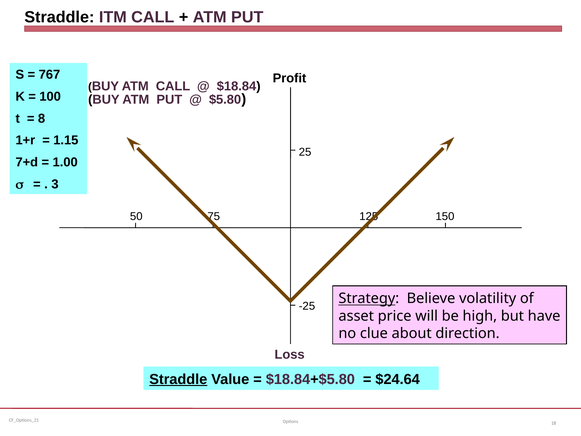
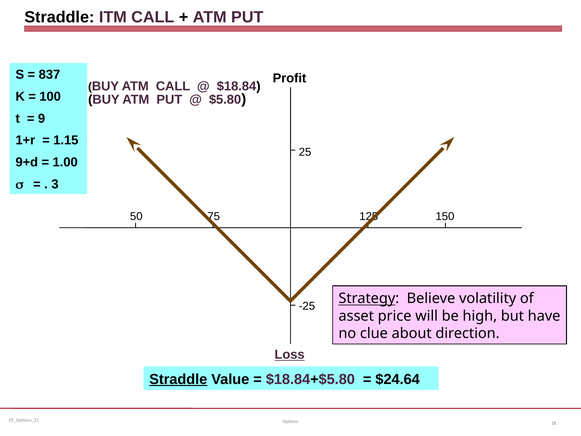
767: 767 -> 837
8: 8 -> 9
7+d: 7+d -> 9+d
Loss underline: none -> present
